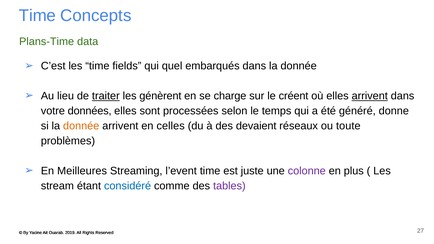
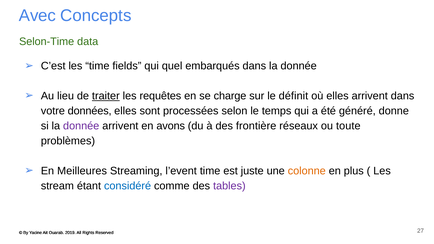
Time at (37, 16): Time -> Avec
Plans-Time: Plans-Time -> Selon-Time
génèrent: génèrent -> requêtes
créent: créent -> définit
arrivent at (370, 96) underline: present -> none
donnée at (81, 126) colour: orange -> purple
celles: celles -> avons
devaient: devaient -> frontière
colonne colour: purple -> orange
